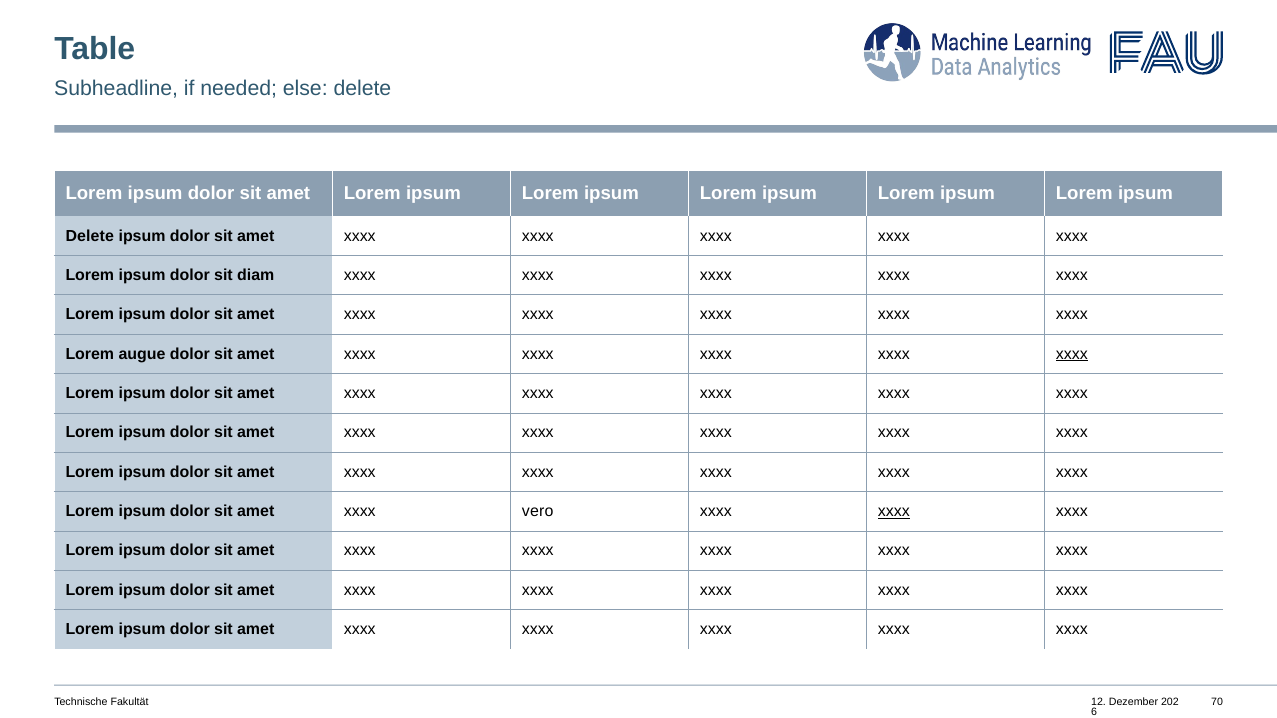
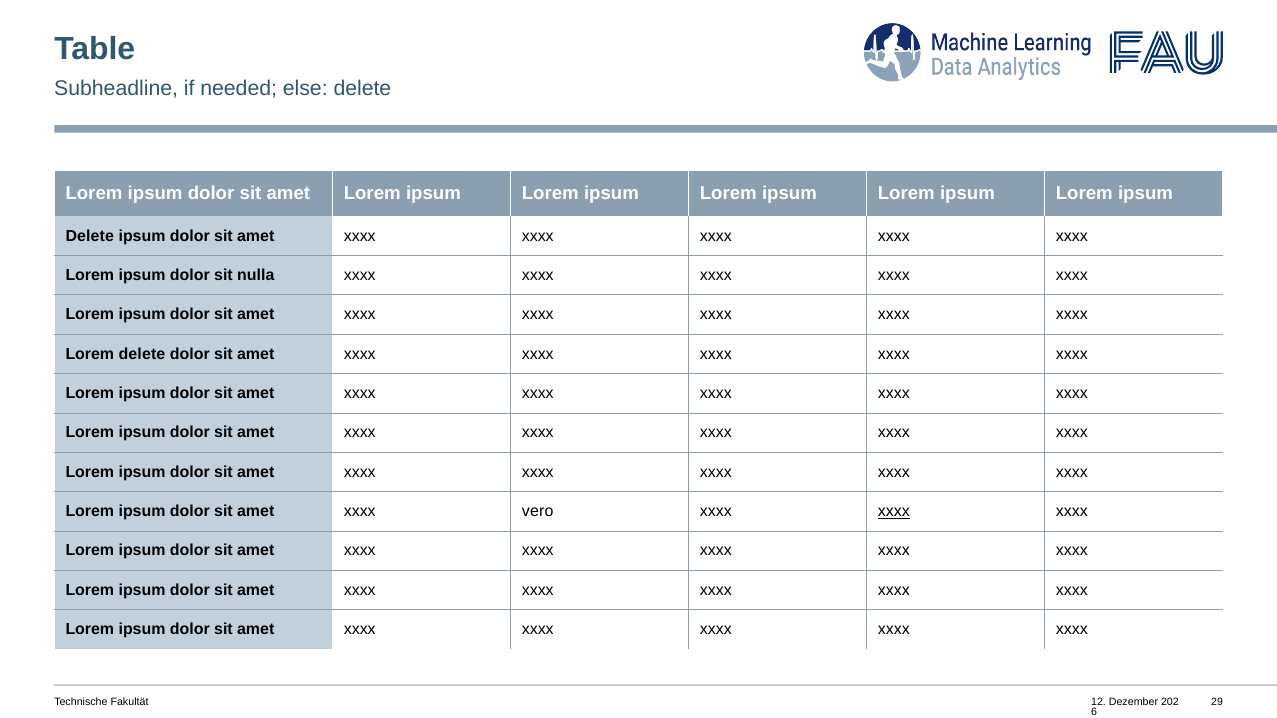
diam: diam -> nulla
Lorem augue: augue -> delete
xxxx at (1072, 354) underline: present -> none
70: 70 -> 29
